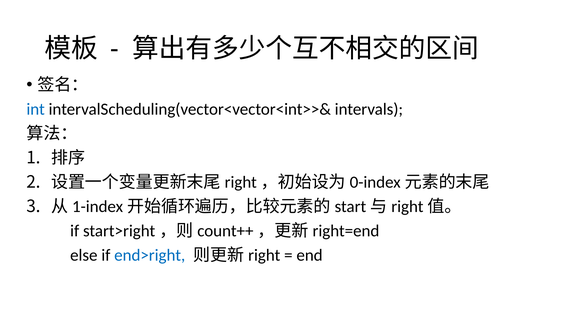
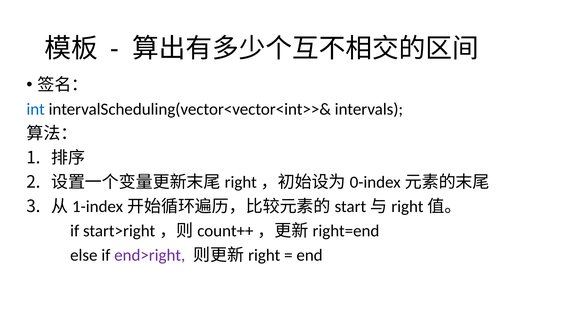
end>right colour: blue -> purple
